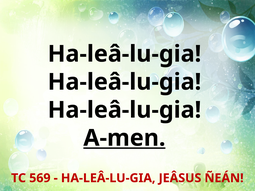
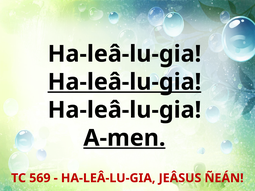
Ha-leâ-lu-gia at (124, 82) underline: none -> present
